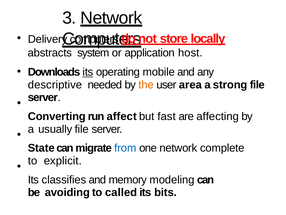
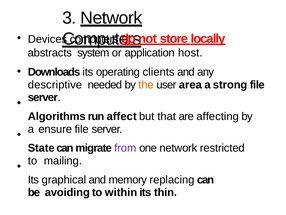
Delivery: Delivery -> Devices
its at (88, 72) underline: present -> none
mobile: mobile -> clients
Converting: Converting -> Algorithms
fast: fast -> that
usually: usually -> ensure
from colour: blue -> purple
complete: complete -> restricted
explicit: explicit -> mailing
classifies: classifies -> graphical
modeling: modeling -> replacing
called: called -> within
bits: bits -> thin
